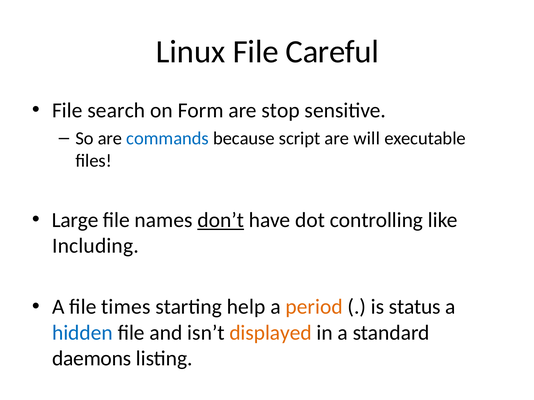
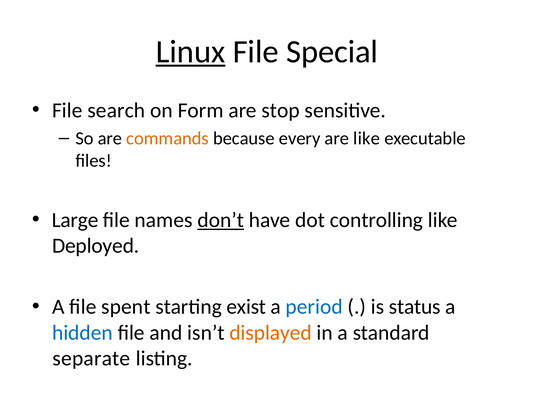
Linux underline: none -> present
Careful: Careful -> Special
commands colour: blue -> orange
script: script -> every
are will: will -> like
Including: Including -> Deployed
times: times -> spent
help: help -> exist
period colour: orange -> blue
daemons: daemons -> separate
